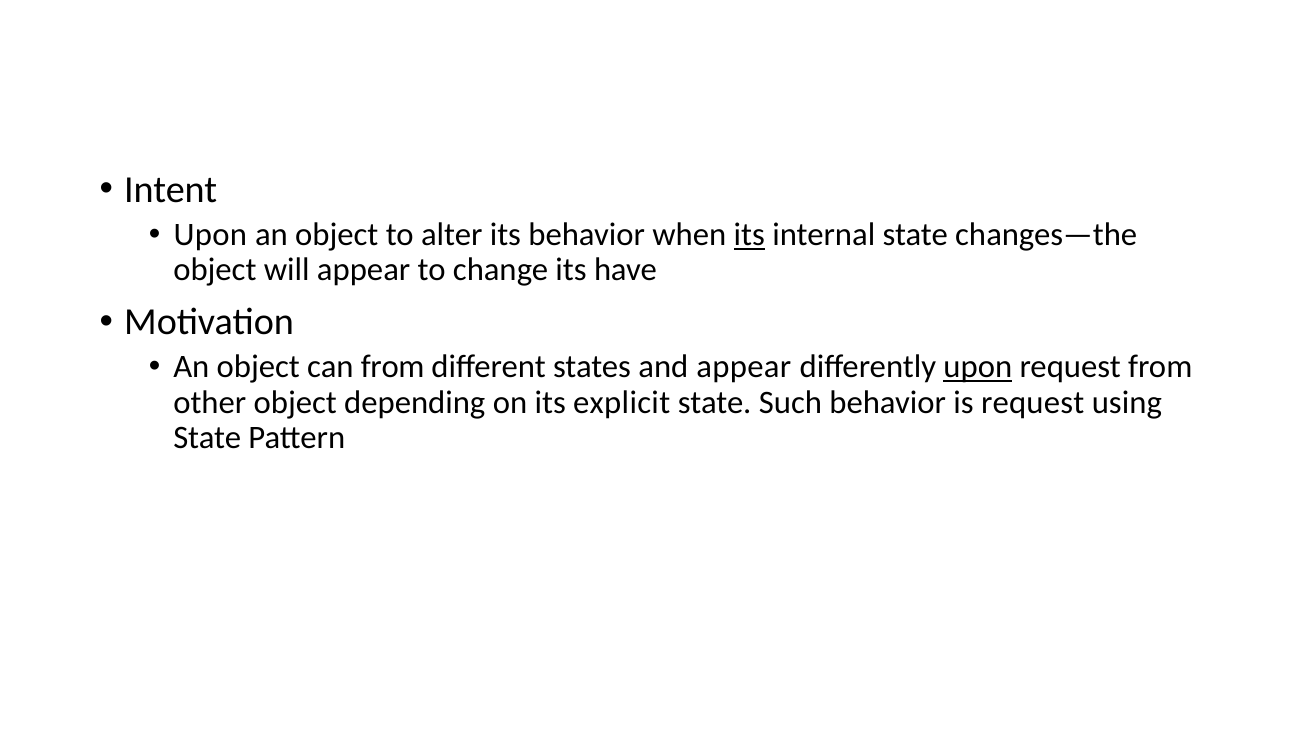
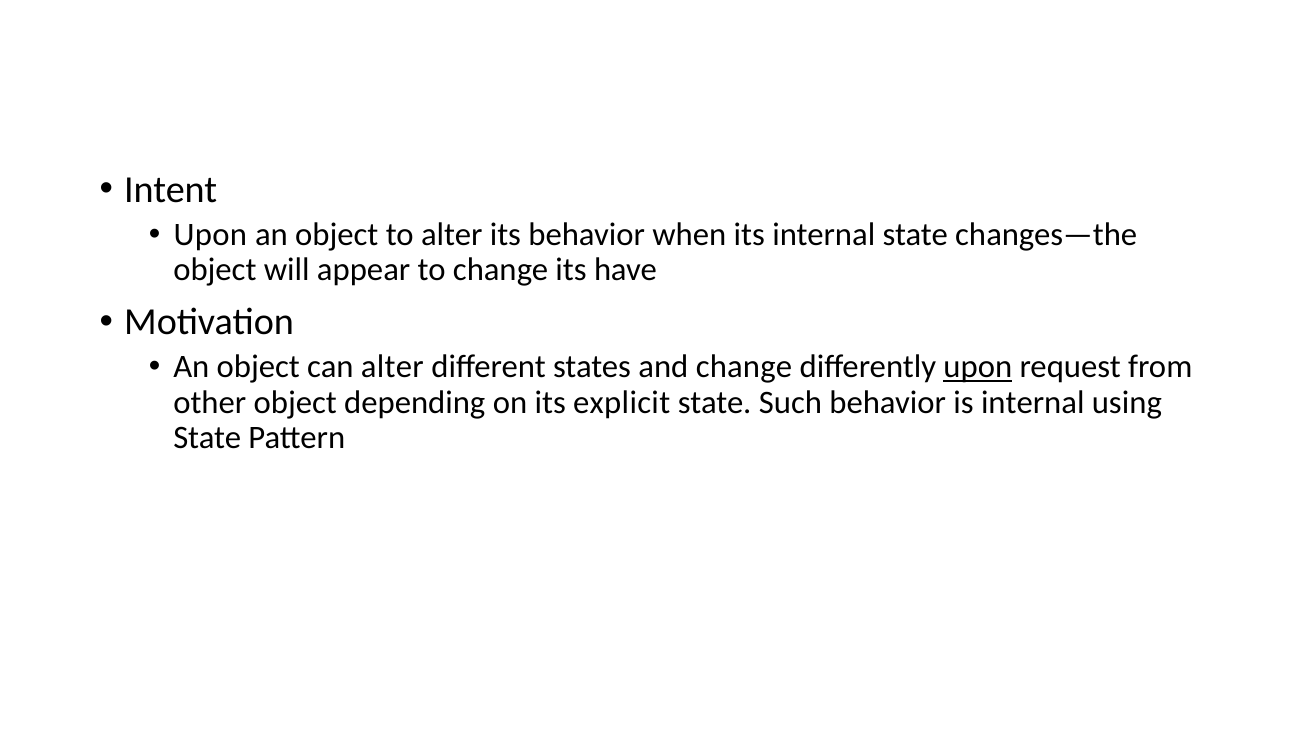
its at (749, 235) underline: present -> none
can from: from -> alter
and appear: appear -> change
is request: request -> internal
